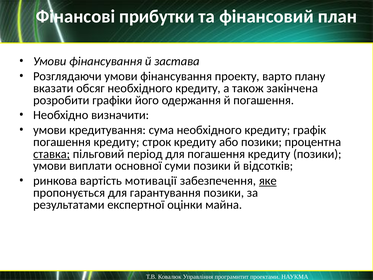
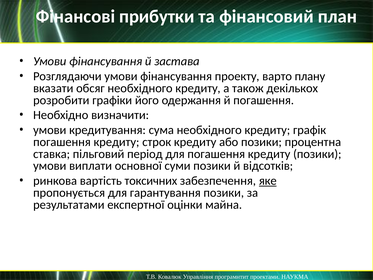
закінчена: закінчена -> декількох
ставка underline: present -> none
мотивації: мотивації -> токсичних
